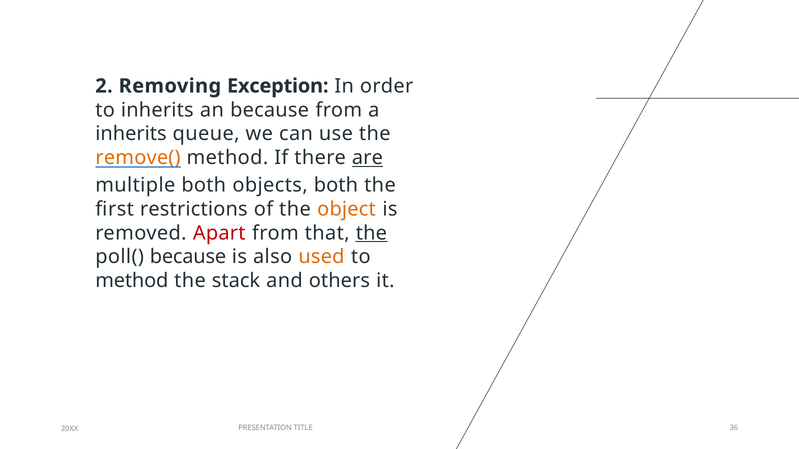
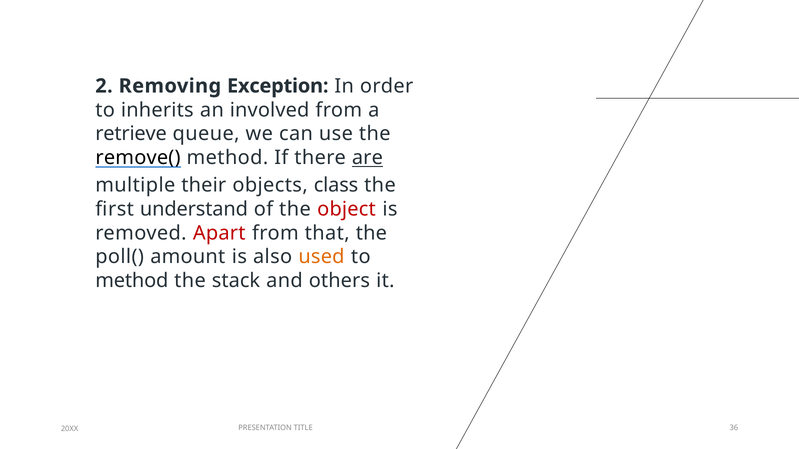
an because: because -> involved
inherits at (131, 134): inherits -> retrieve
remove( colour: orange -> black
multiple both: both -> their
objects both: both -> class
restrictions: restrictions -> understand
object colour: orange -> red
the at (371, 233) underline: present -> none
poll( because: because -> amount
